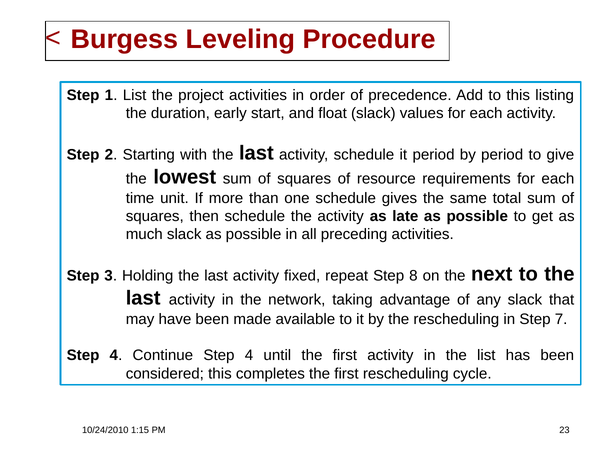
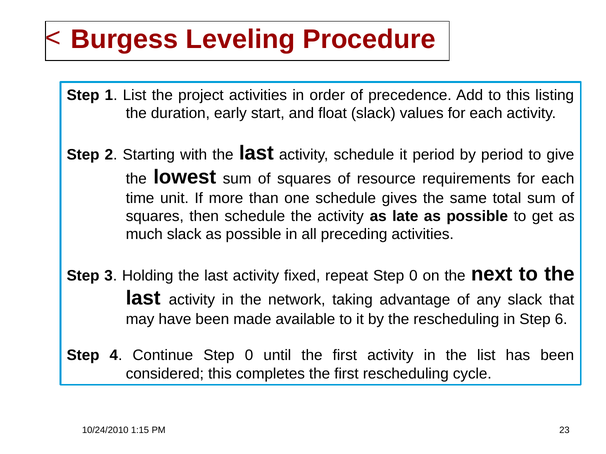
repeat Step 8: 8 -> 0
7: 7 -> 6
Continue Step 4: 4 -> 0
